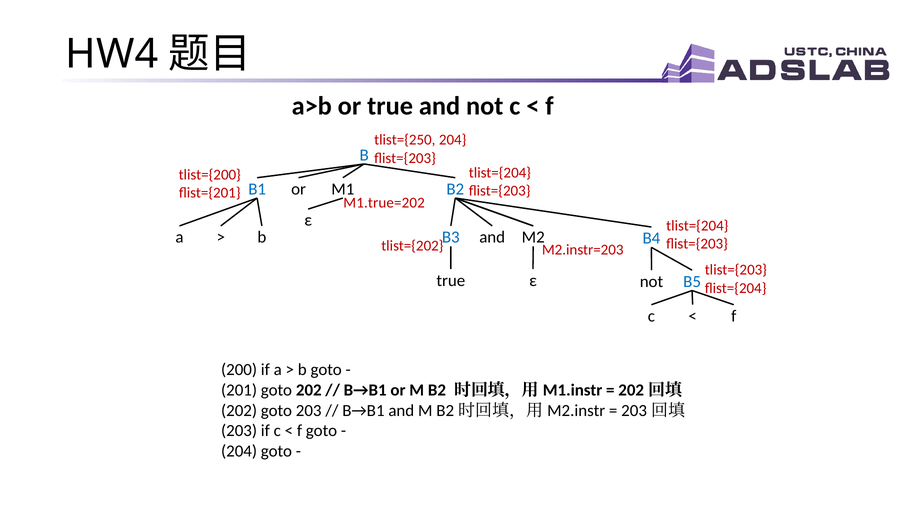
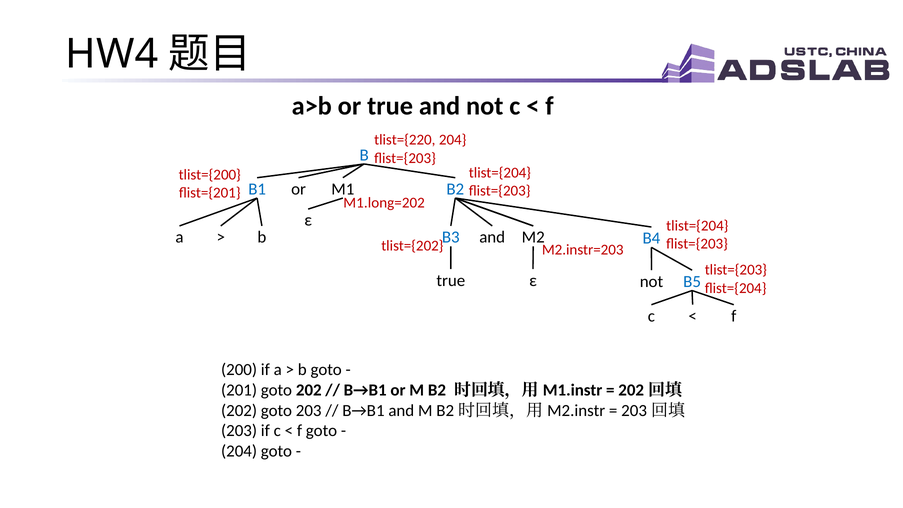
tlist={250: tlist={250 -> tlist={220
M1.true=202: M1.true=202 -> M1.long=202
